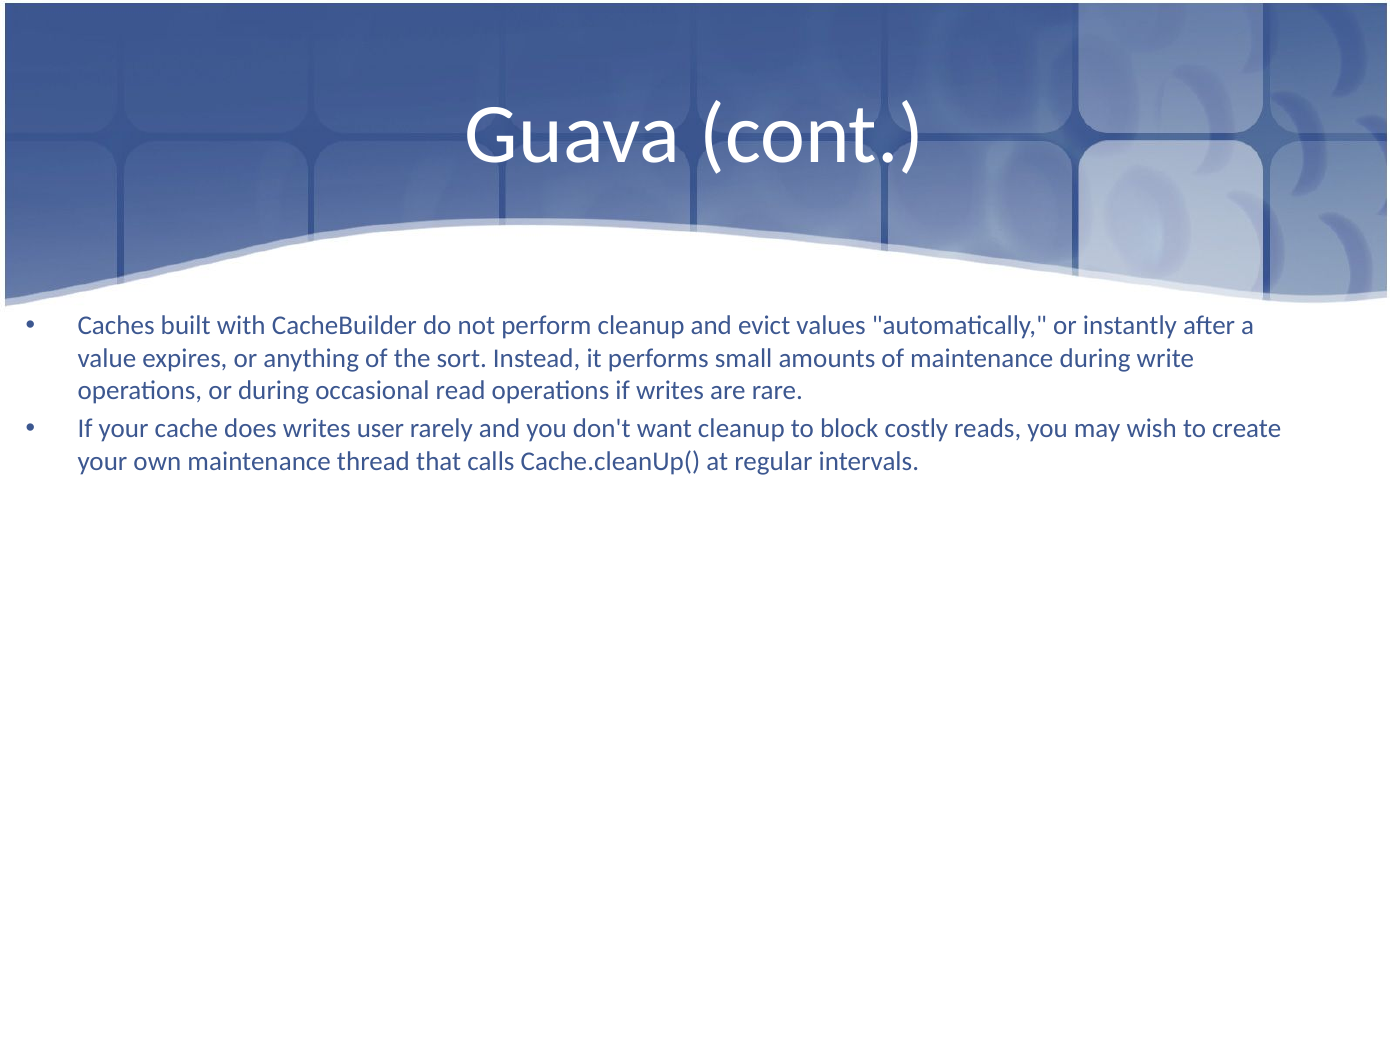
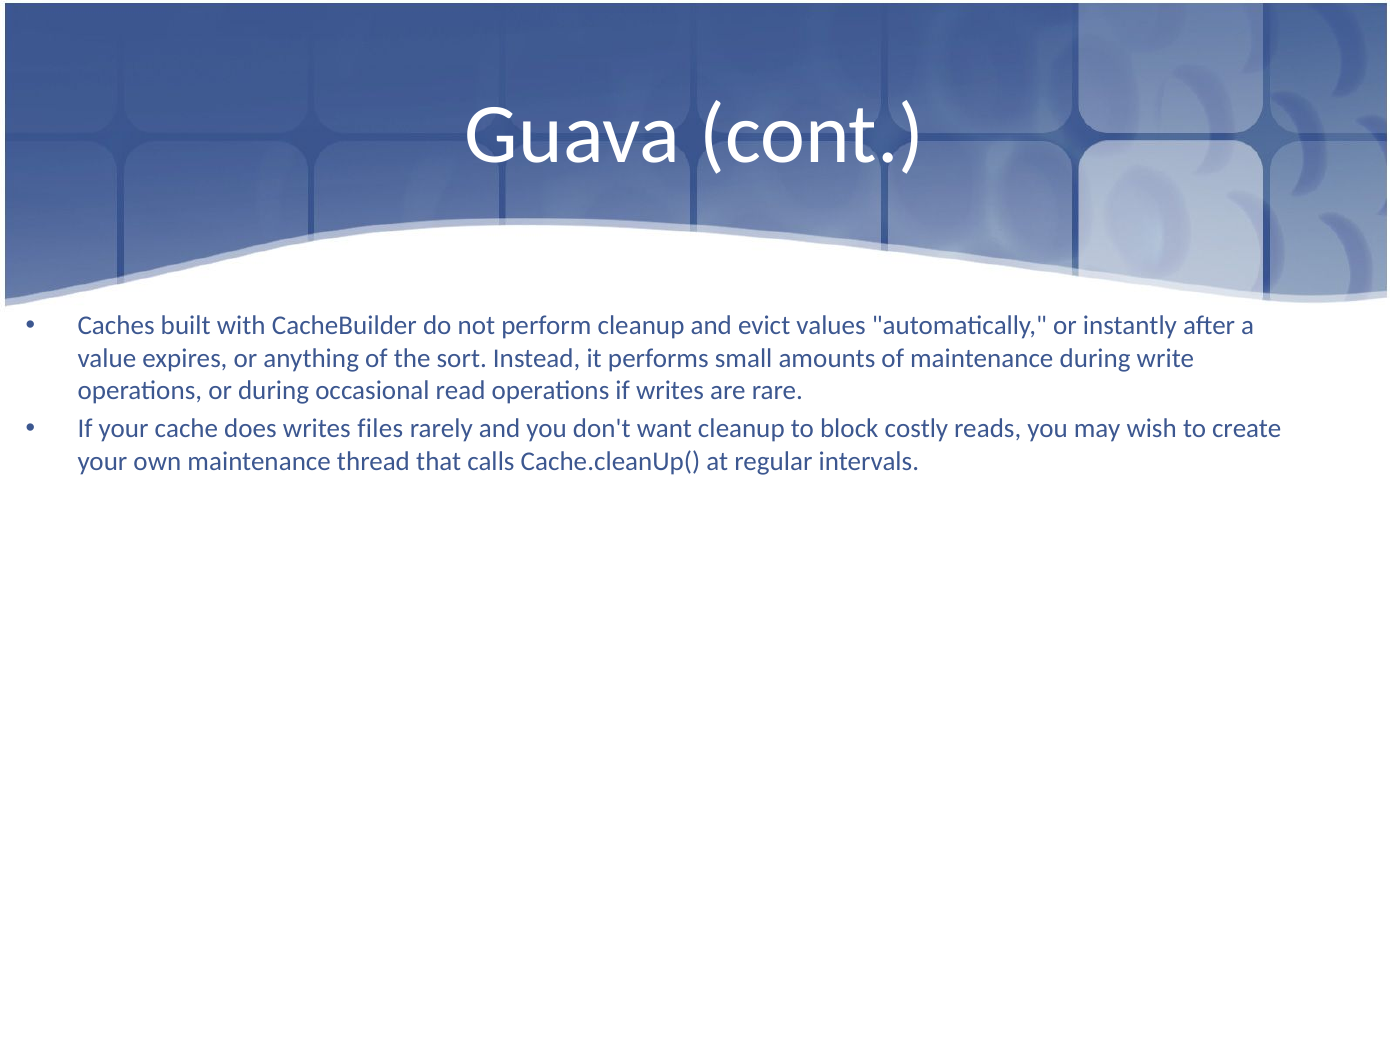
user: user -> files
